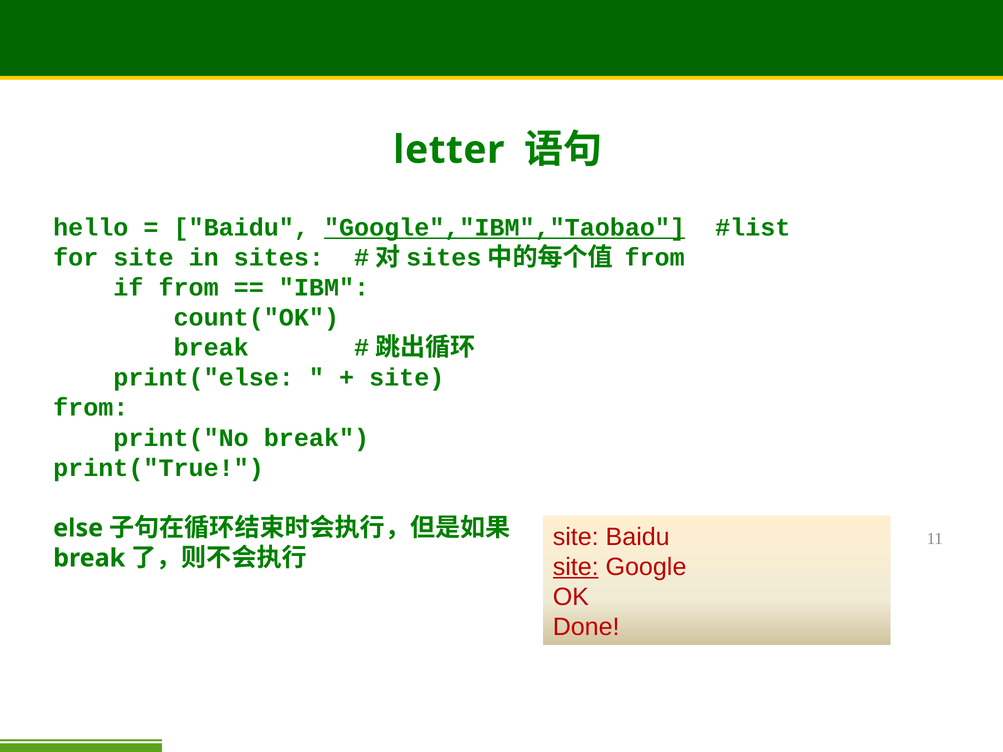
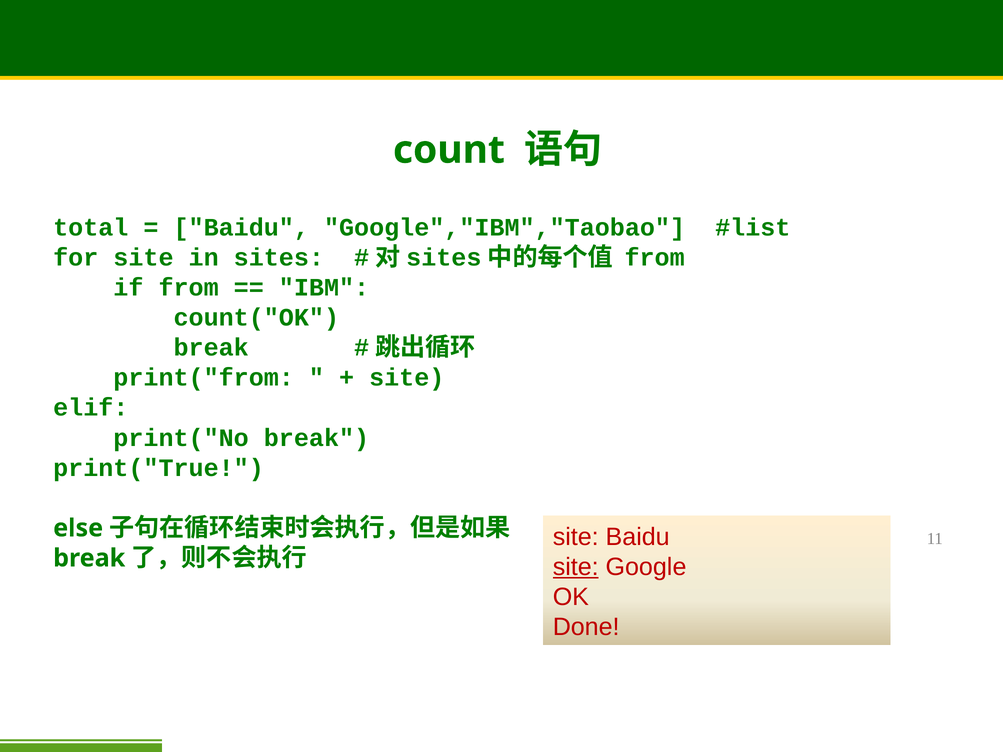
letter: letter -> count
hello: hello -> total
Google","IBM","Taobao underline: present -> none
print("else: print("else -> print("from
from at (91, 408): from -> elif
